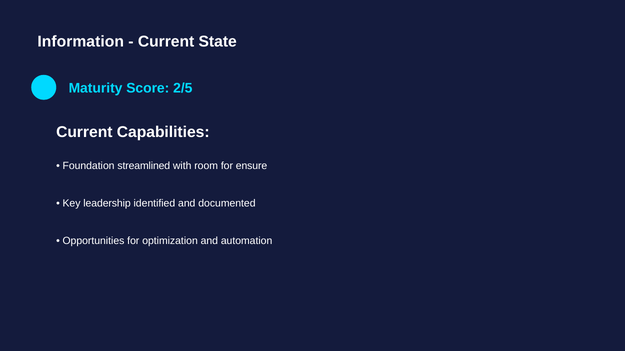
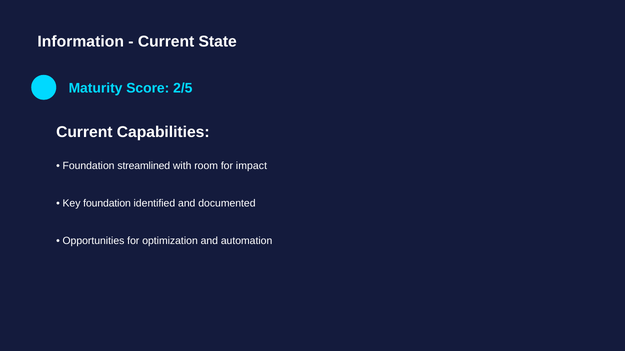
ensure: ensure -> impact
Key leadership: leadership -> foundation
